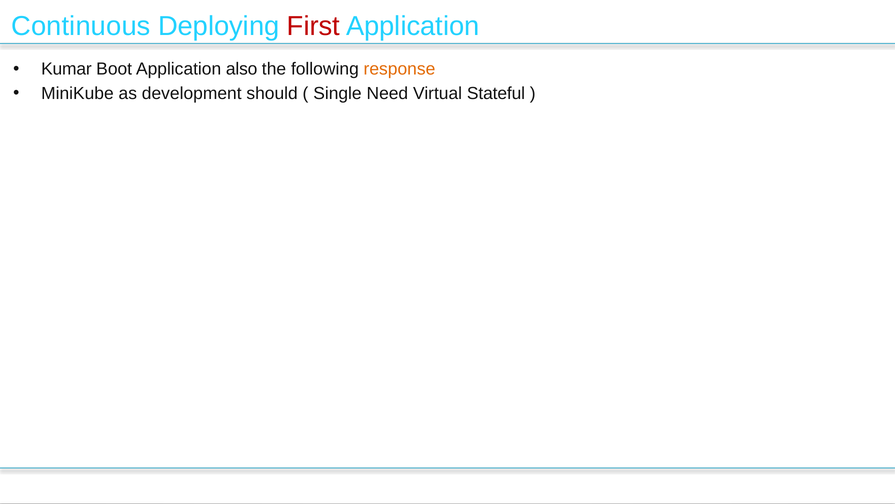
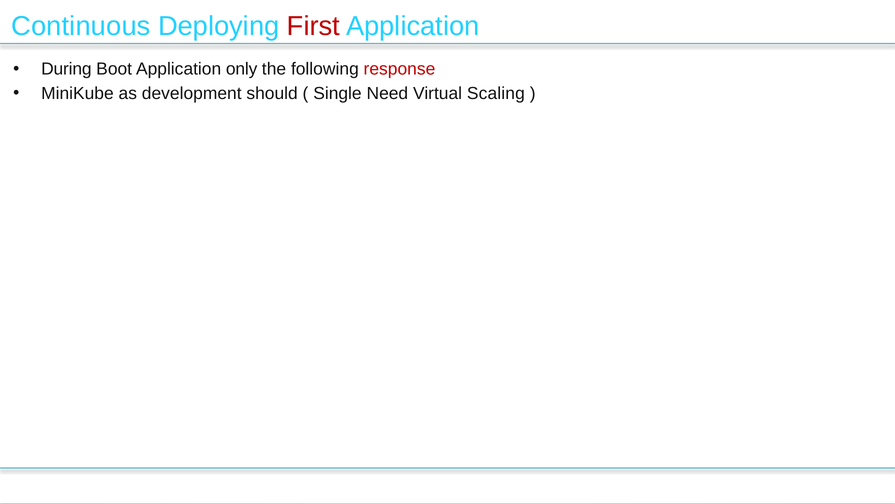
Kumar: Kumar -> During
also: also -> only
response colour: orange -> red
Stateful: Stateful -> Scaling
